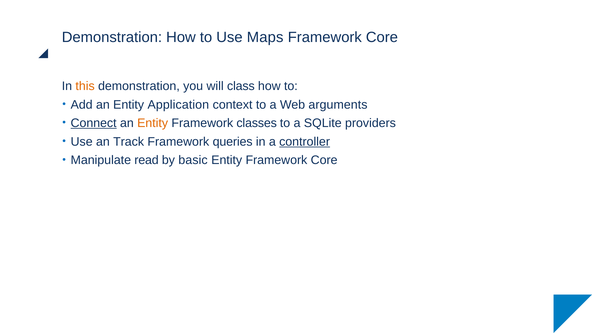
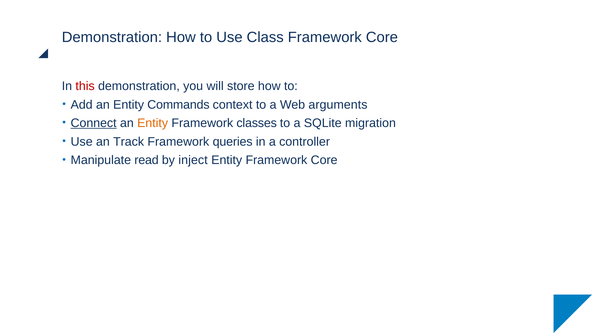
Maps: Maps -> Class
this colour: orange -> red
class: class -> store
Application: Application -> Commands
providers: providers -> migration
controller underline: present -> none
basic: basic -> inject
